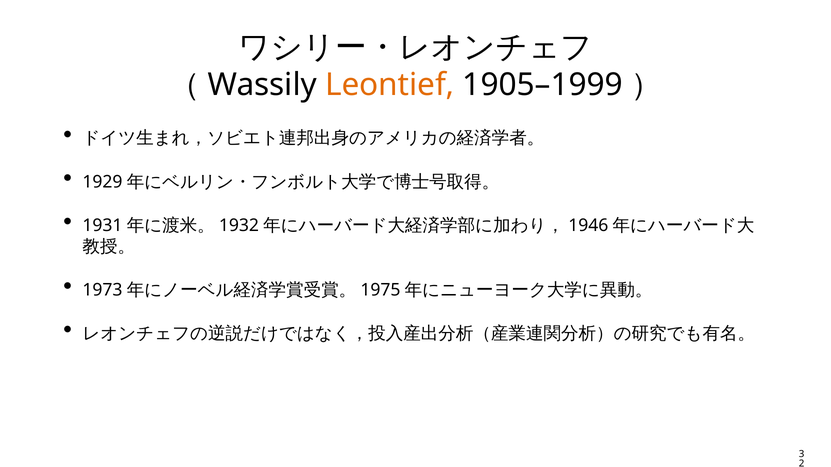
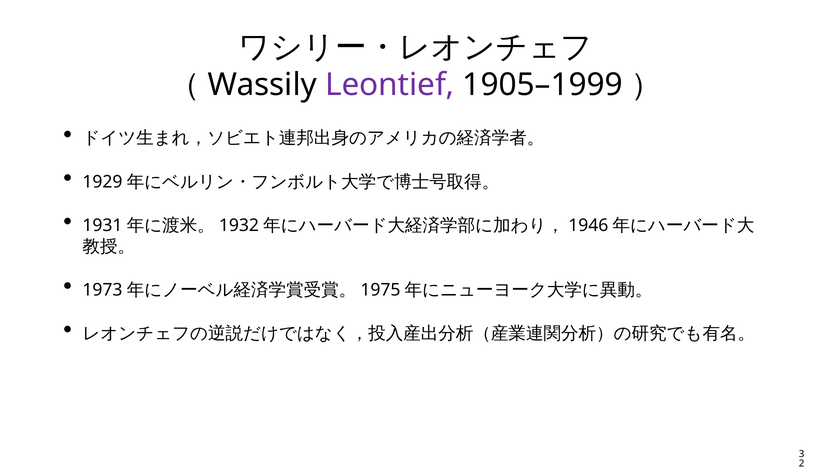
Leontief colour: orange -> purple
